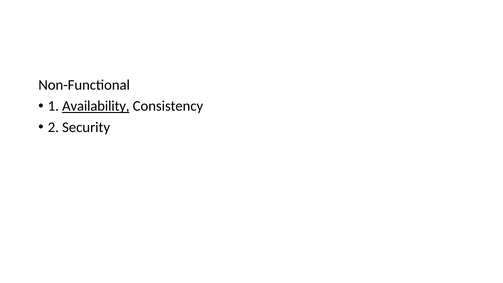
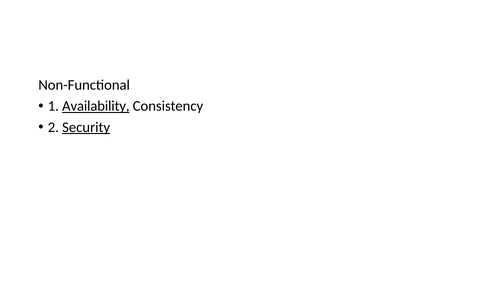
Security underline: none -> present
